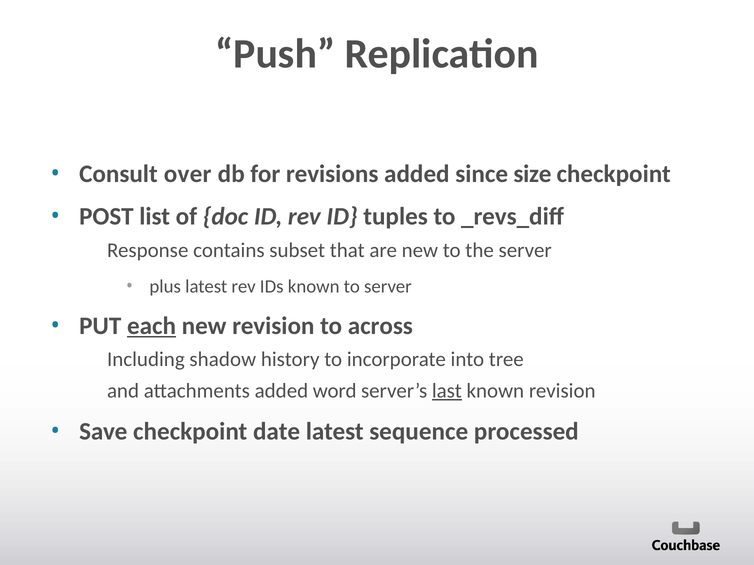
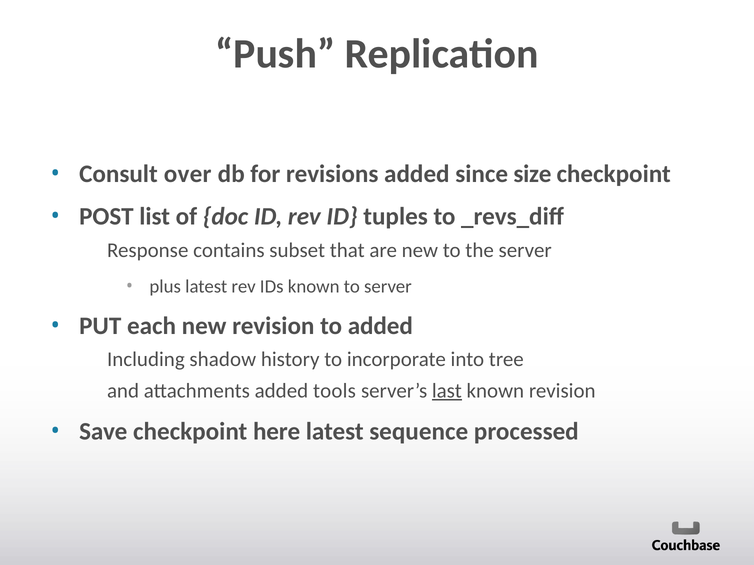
each underline: present -> none
to across: across -> added
word: word -> tools
date: date -> here
